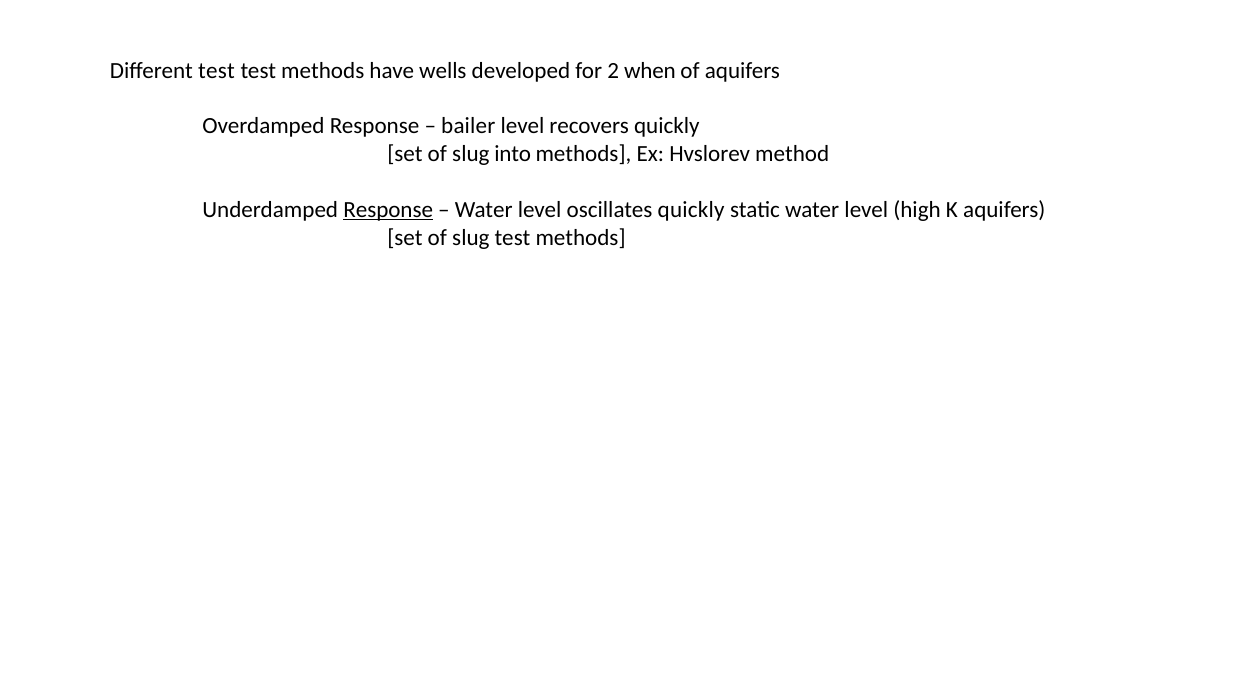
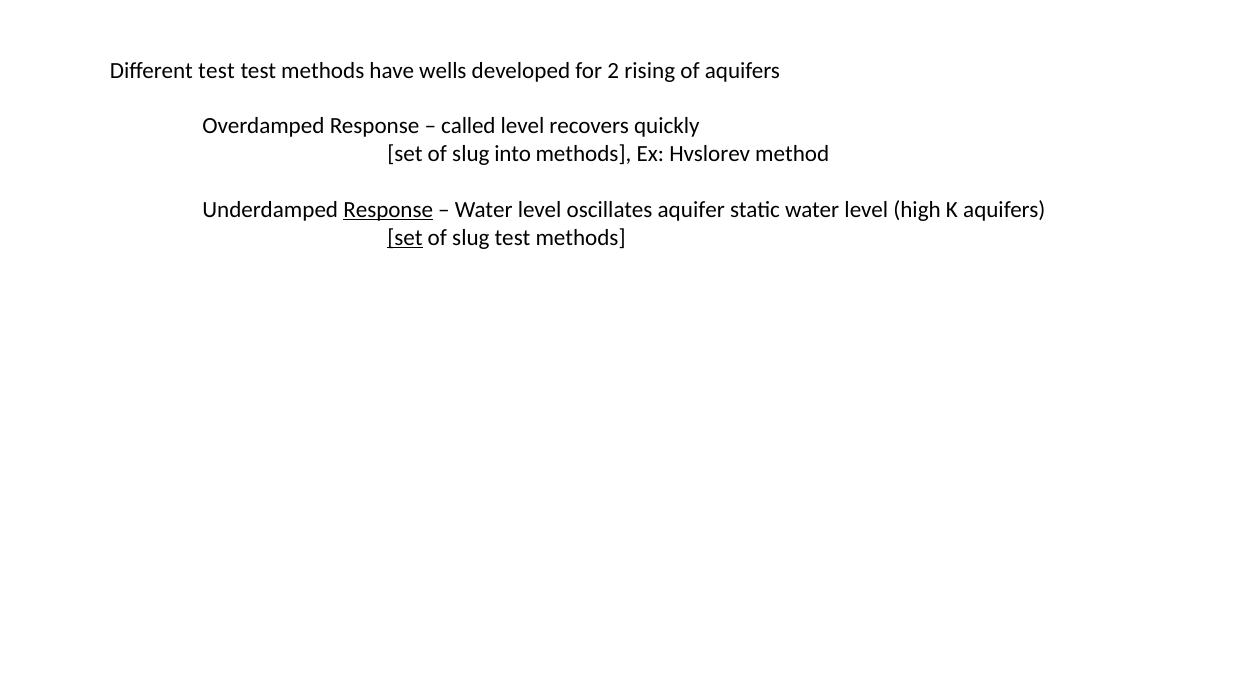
when: when -> rising
bailer: bailer -> called
oscillates quickly: quickly -> aquifer
set at (405, 237) underline: none -> present
